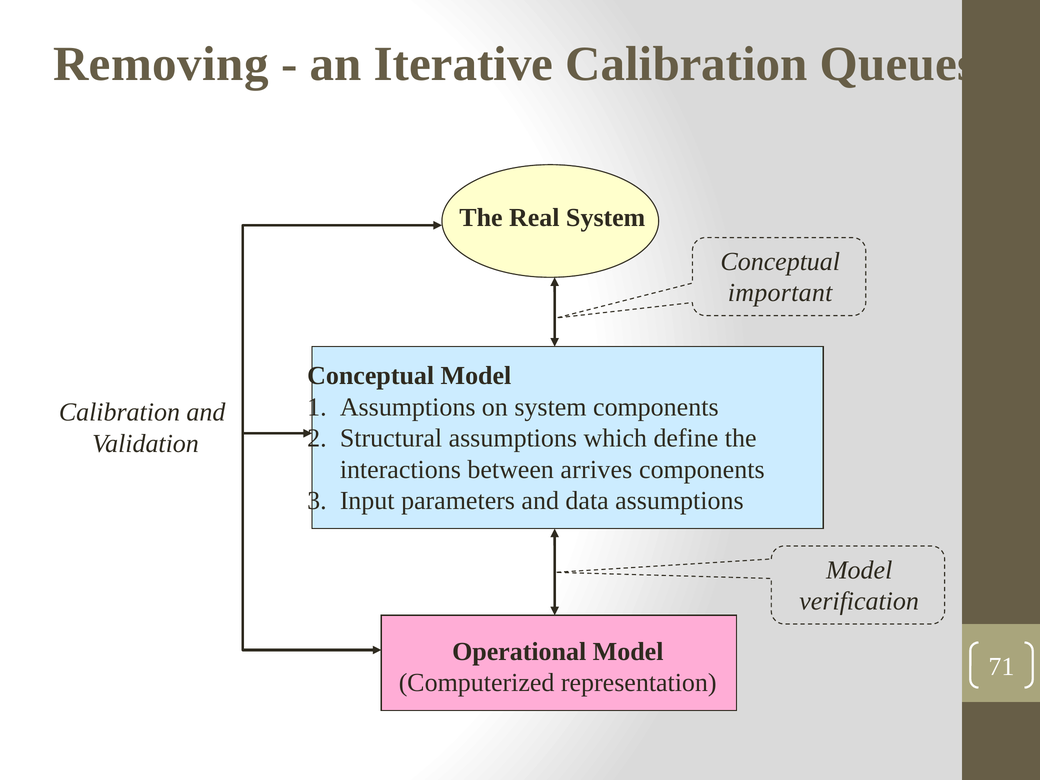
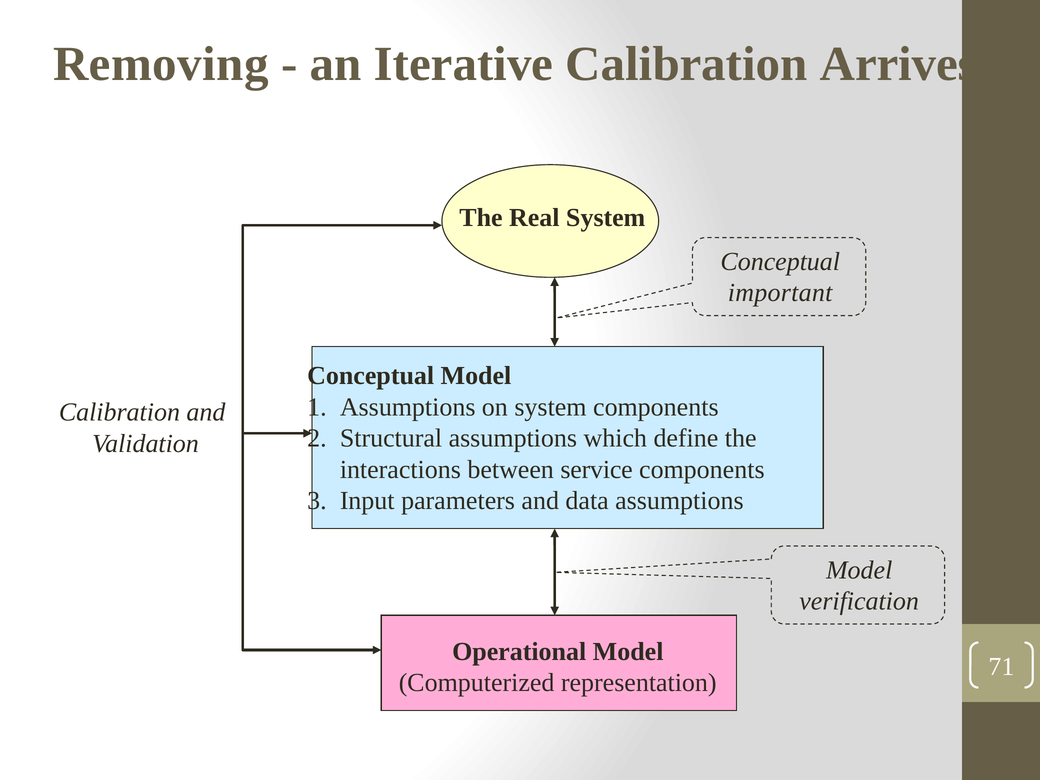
Queues: Queues -> Arrives
arrives: arrives -> service
